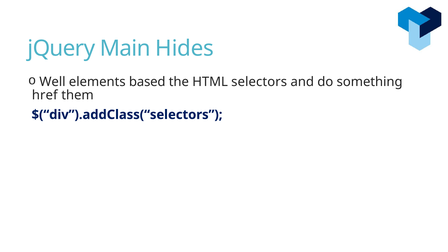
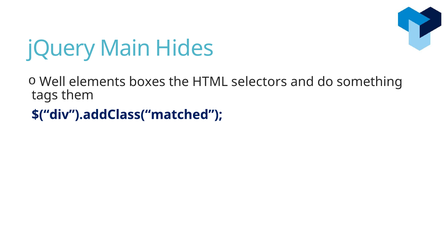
based: based -> boxes
href: href -> tags
$(“div”).addClass(“selectors: $(“div”).addClass(“selectors -> $(“div”).addClass(“matched
